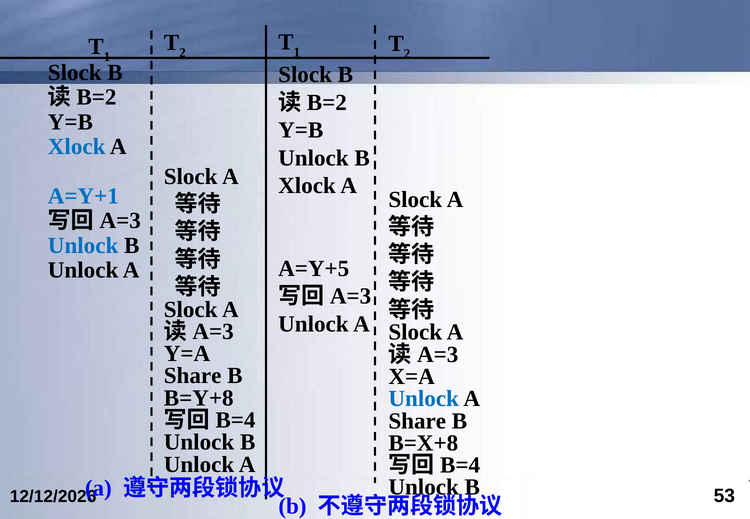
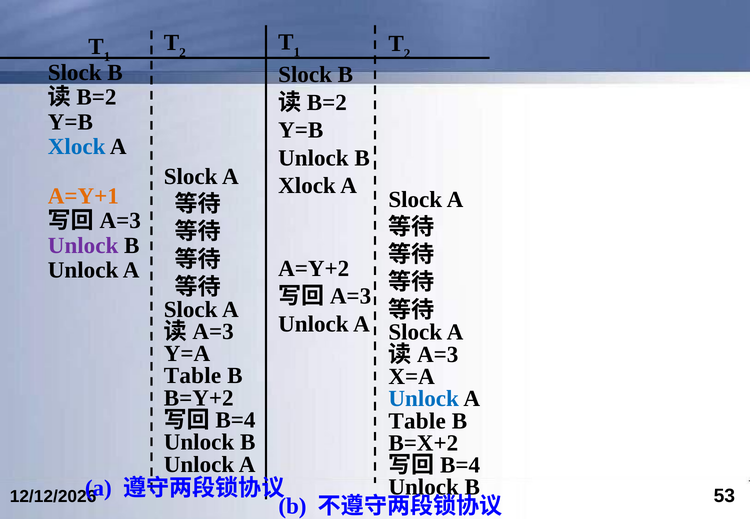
A=Y+1 colour: blue -> orange
Unlock at (83, 246) colour: blue -> purple
A=Y+5: A=Y+5 -> A=Y+2
Share at (193, 376): Share -> Table
B=Y+8: B=Y+8 -> B=Y+2
Share at (417, 421): Share -> Table
B=X+8: B=X+8 -> B=X+2
